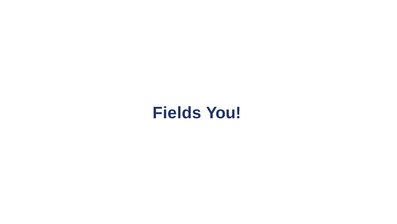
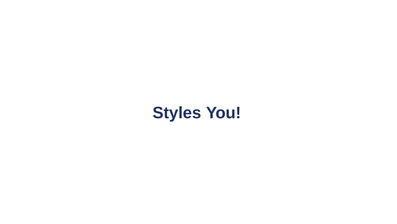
Fields: Fields -> Styles
